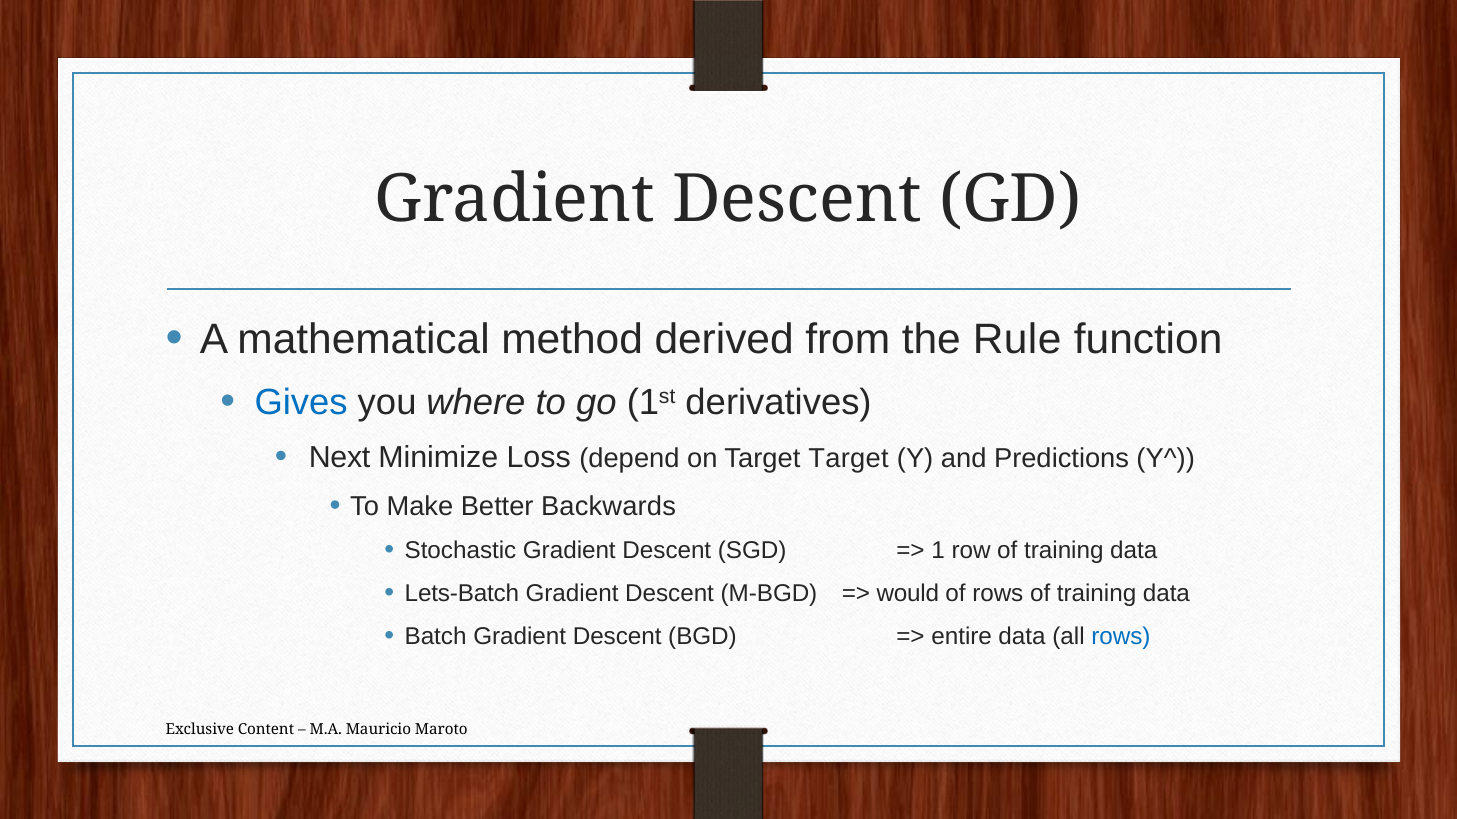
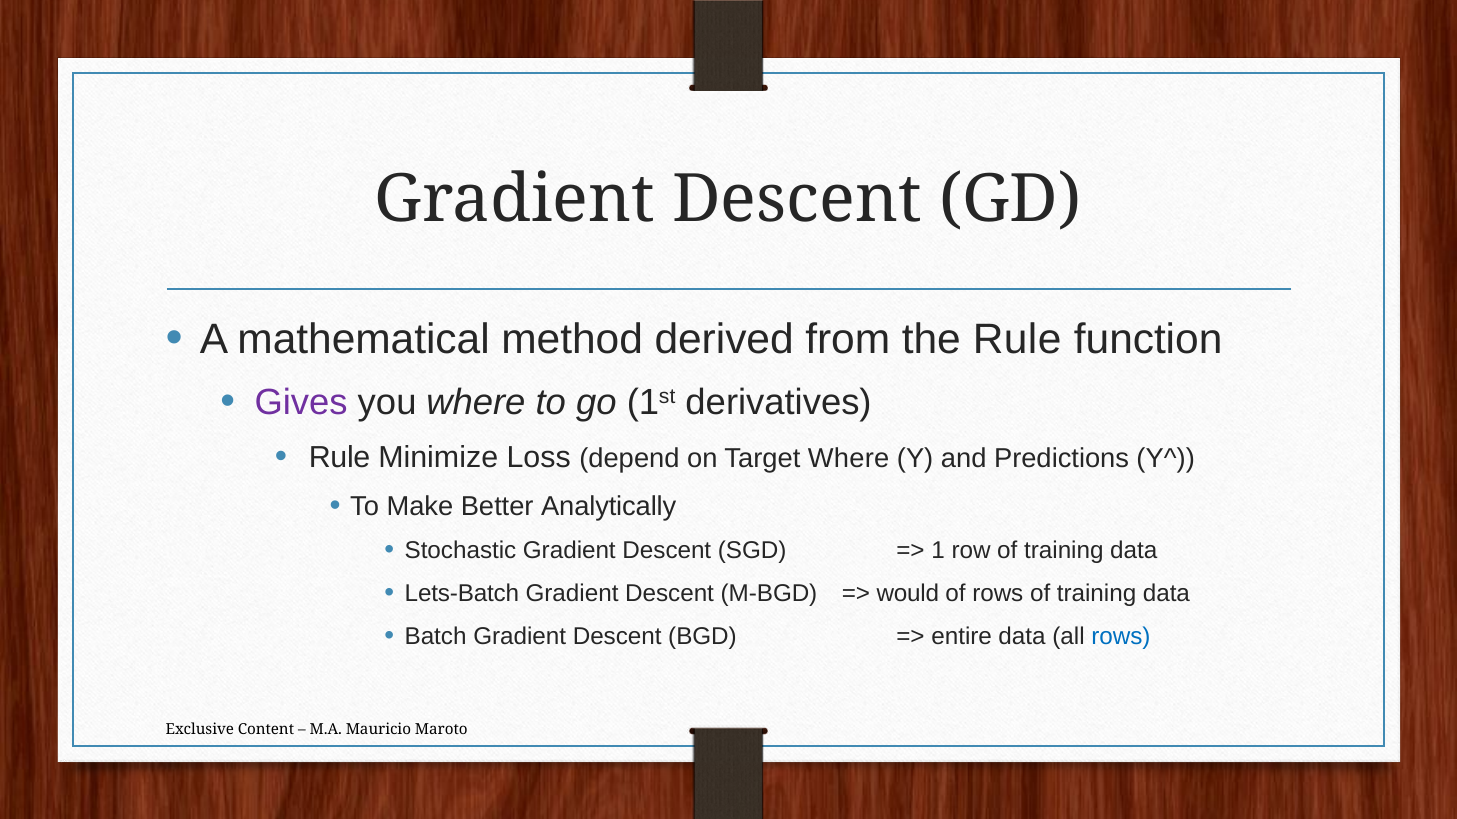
Gives colour: blue -> purple
Next at (340, 458): Next -> Rule
Target Target: Target -> Where
Backwards: Backwards -> Analytically
